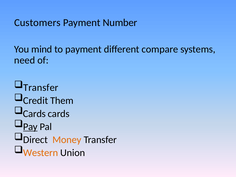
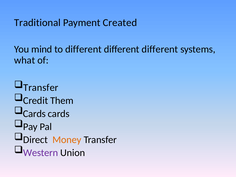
Customers: Customers -> Traditional
Number: Number -> Created
to payment: payment -> different
compare at (160, 49): compare -> different
need: need -> what
Pay underline: present -> none
Western colour: orange -> purple
